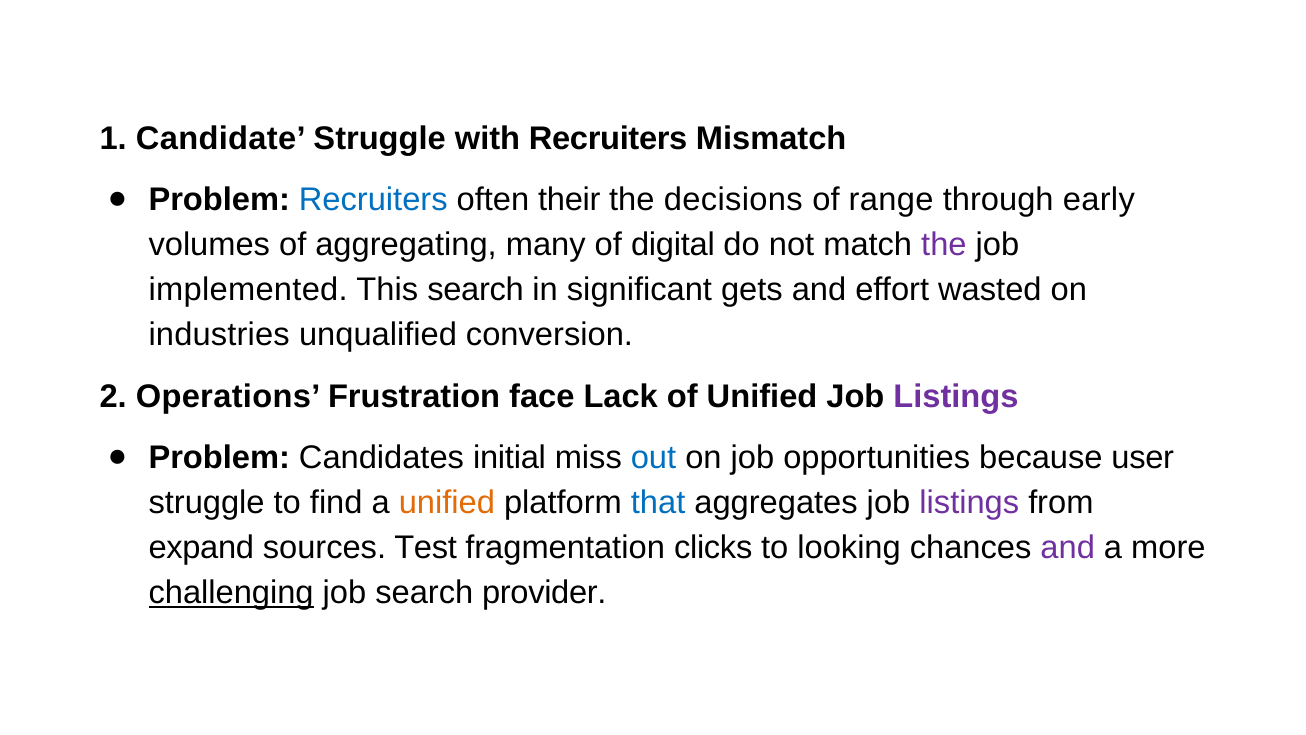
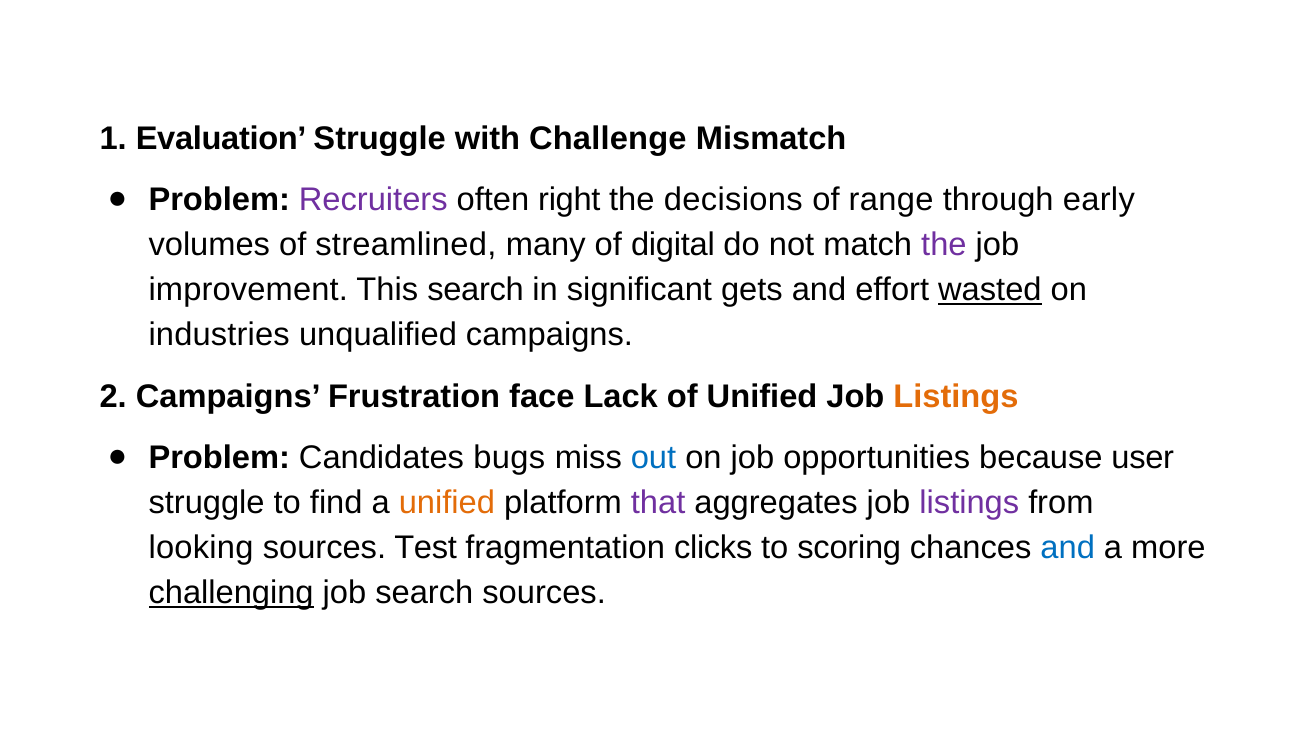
Candidate: Candidate -> Evaluation
with Recruiters: Recruiters -> Challenge
Recruiters at (373, 200) colour: blue -> purple
their: their -> right
aggregating: aggregating -> streamlined
implemented: implemented -> improvement
wasted underline: none -> present
unqualified conversion: conversion -> campaigns
2 Operations: Operations -> Campaigns
Listings at (956, 396) colour: purple -> orange
initial: initial -> bugs
that colour: blue -> purple
expand: expand -> looking
looking: looking -> scoring
and at (1068, 548) colour: purple -> blue
search provider: provider -> sources
